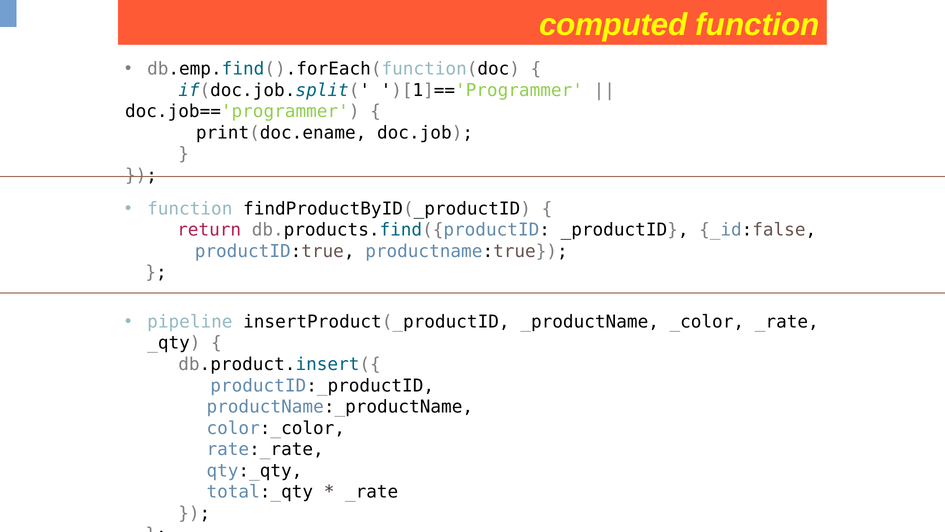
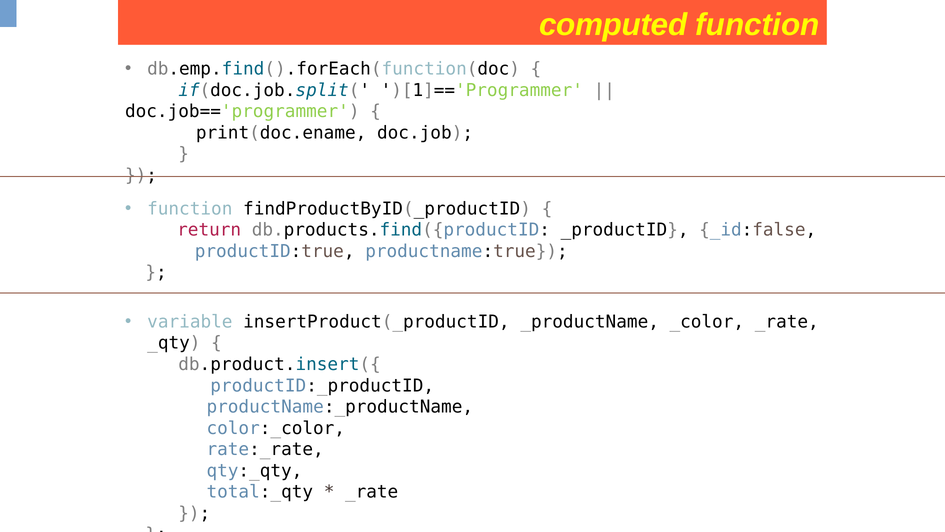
pipeline: pipeline -> variable
